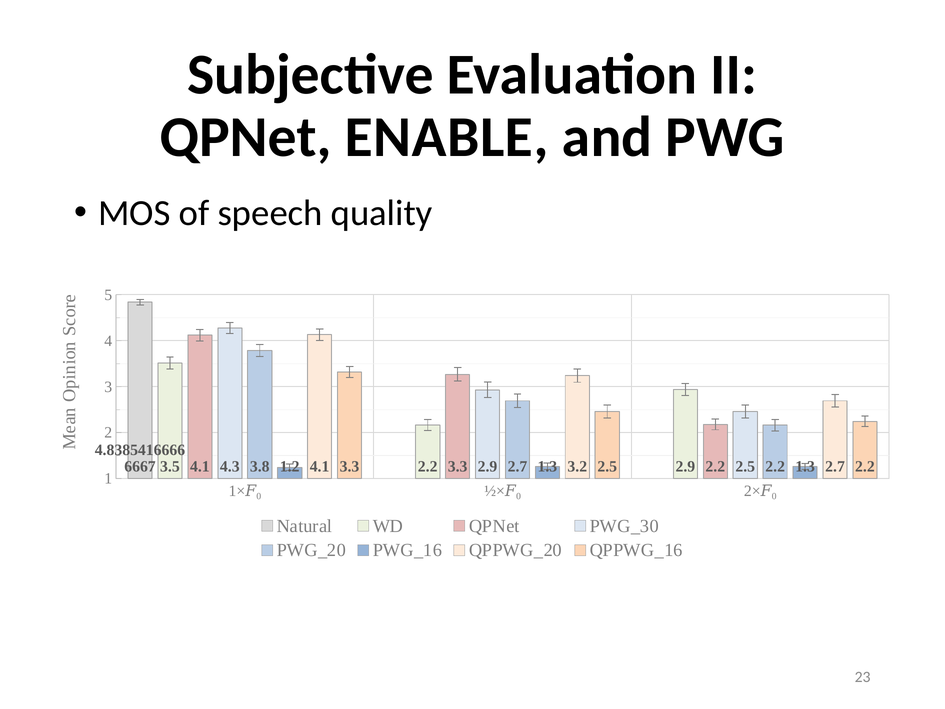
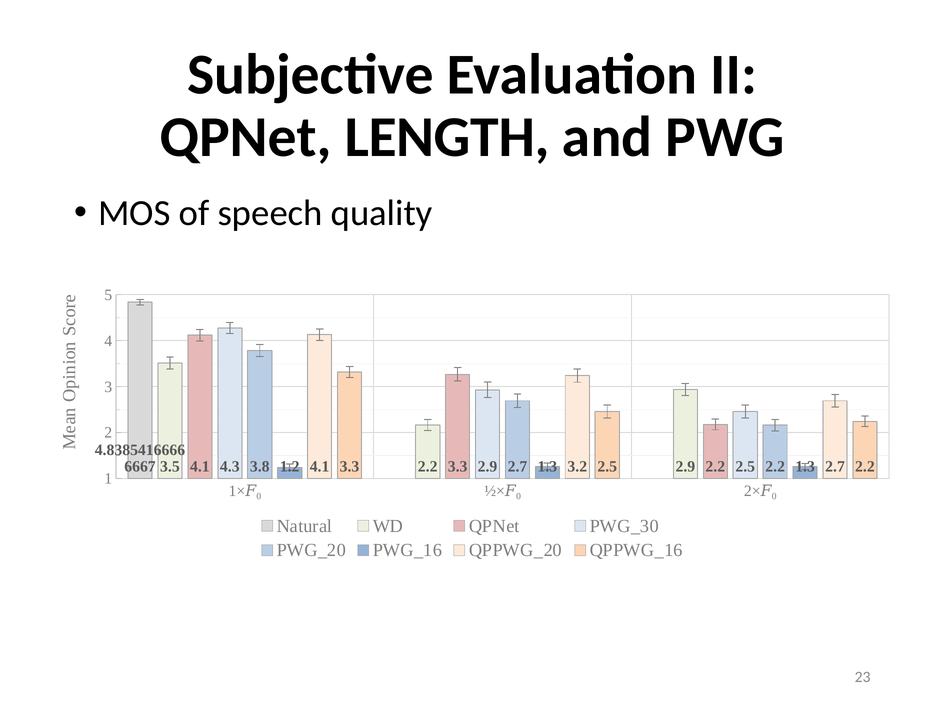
ENABLE: ENABLE -> LENGTH
